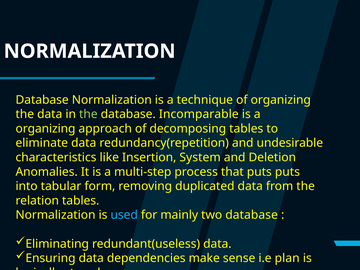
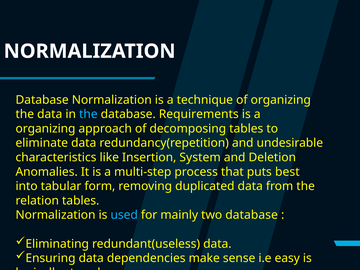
the at (88, 114) colour: light green -> light blue
Incomparable: Incomparable -> Requirements
puts puts: puts -> best
plan: plan -> easy
